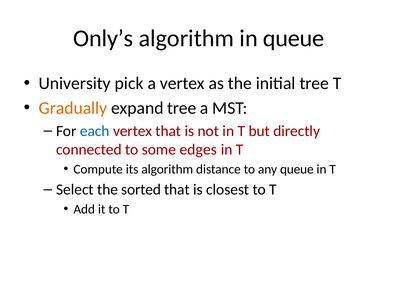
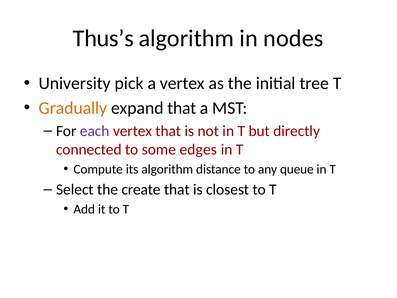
Only’s: Only’s -> Thus’s
in queue: queue -> nodes
expand tree: tree -> that
each colour: blue -> purple
sorted: sorted -> create
